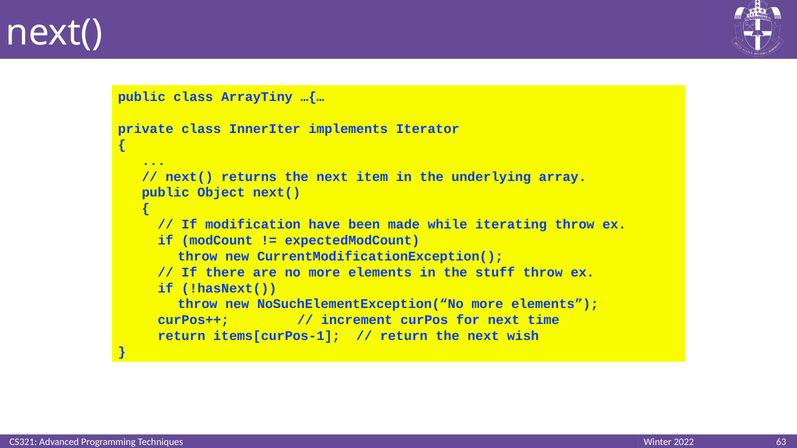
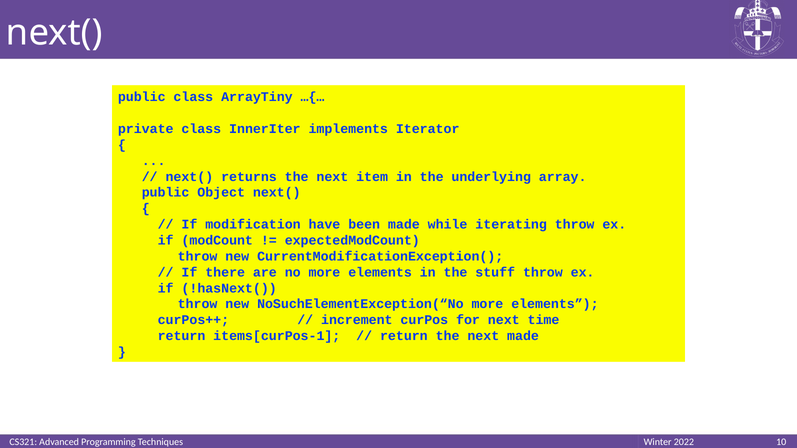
next wish: wish -> made
63: 63 -> 10
